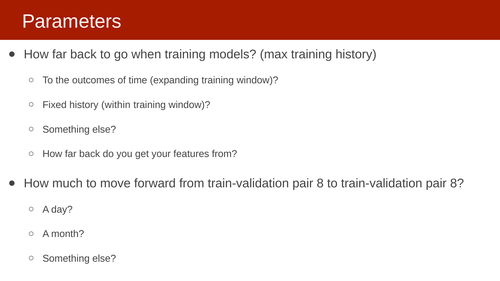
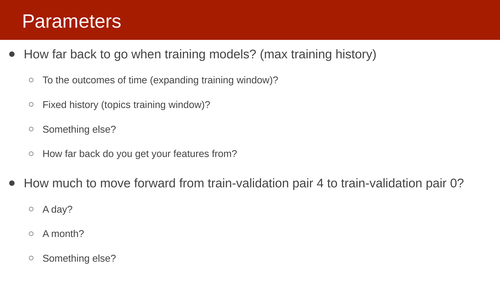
within: within -> topics
from train-validation pair 8: 8 -> 4
to train-validation pair 8: 8 -> 0
